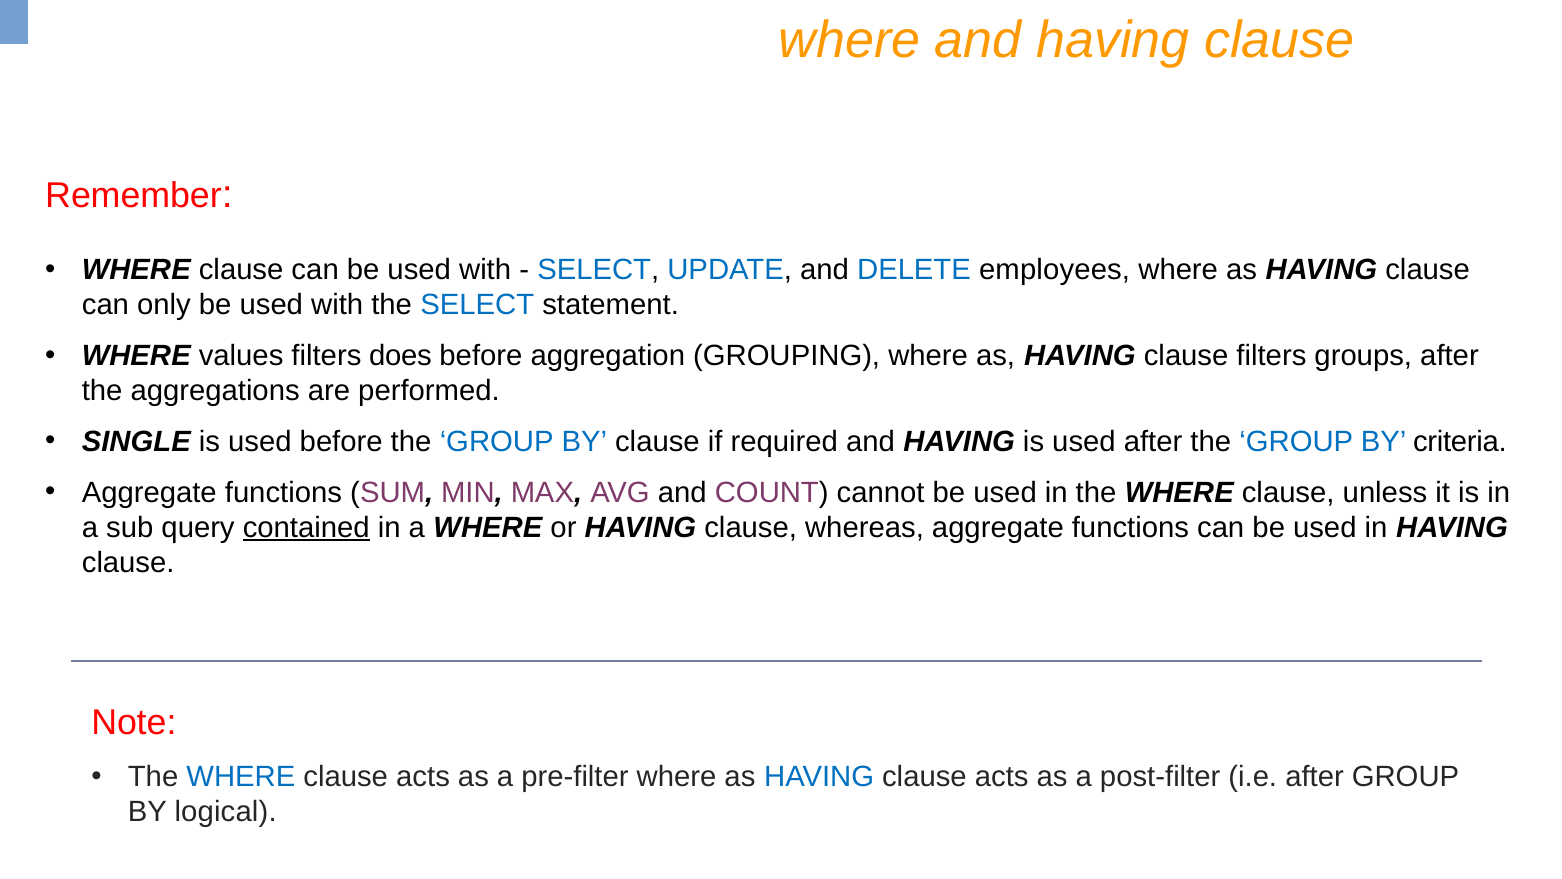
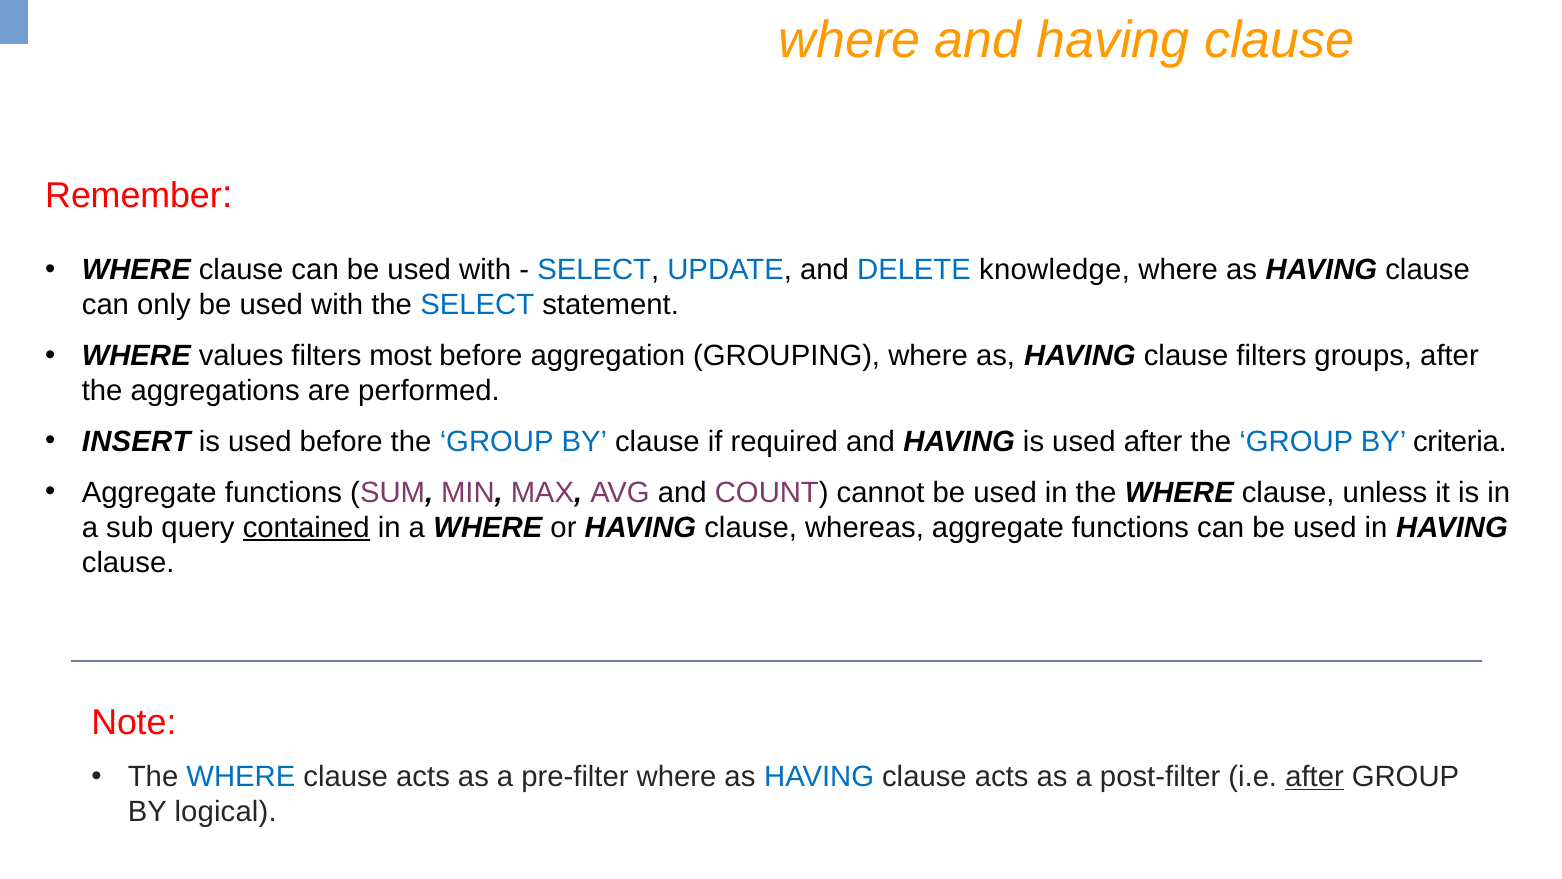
employees: employees -> knowledge
does: does -> most
SINGLE: SINGLE -> INSERT
after at (1315, 777) underline: none -> present
